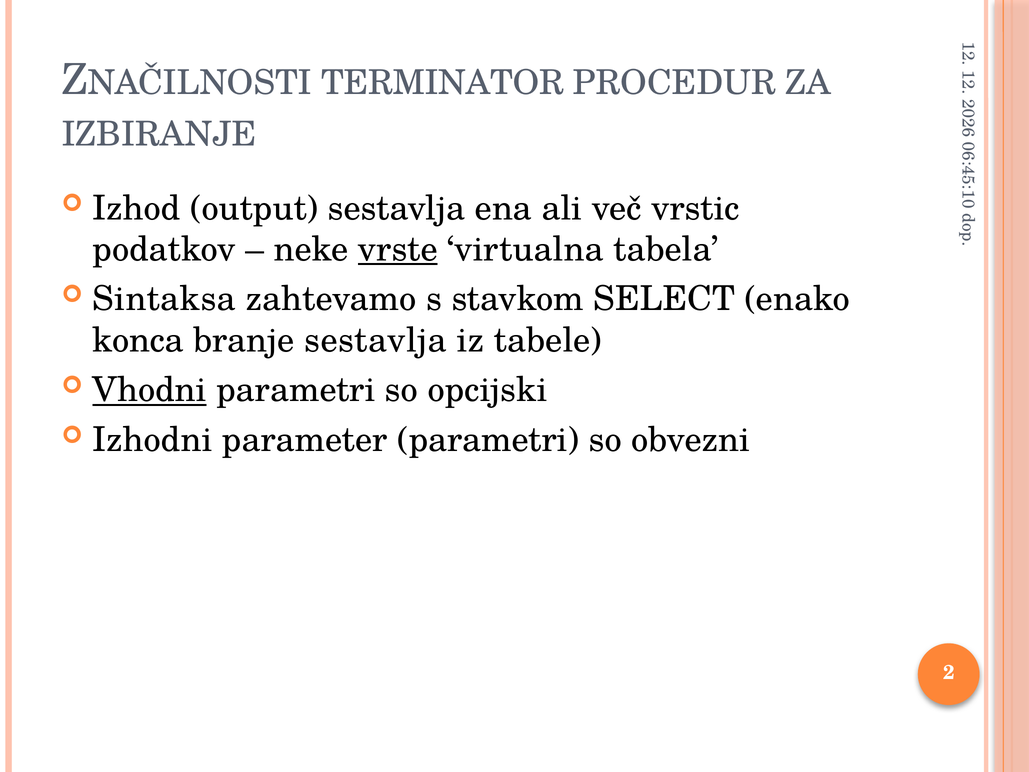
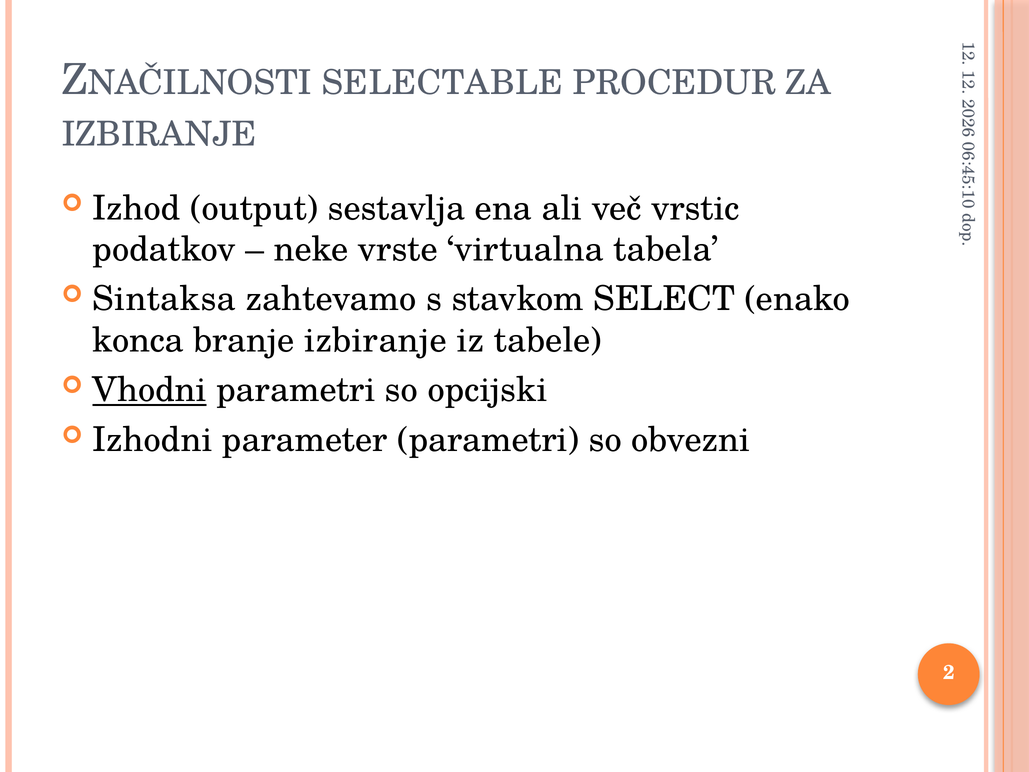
TERMINATOR: TERMINATOR -> SELECTABLE
vrste underline: present -> none
branje sestavlja: sestavlja -> izbiranje
